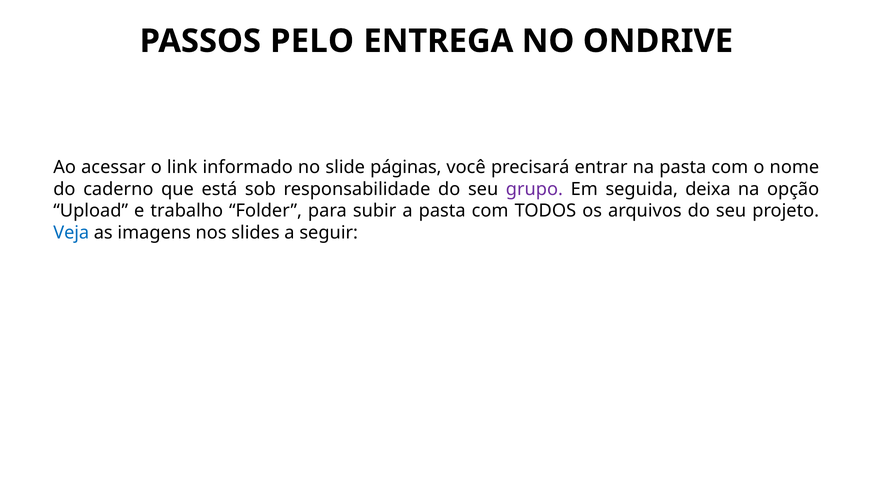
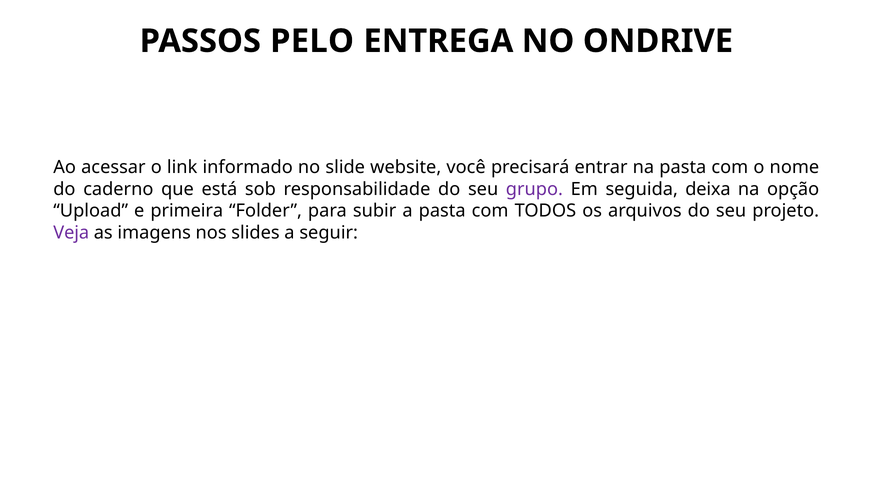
páginas: páginas -> website
trabalho: trabalho -> primeira
Veja colour: blue -> purple
